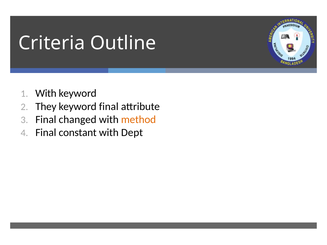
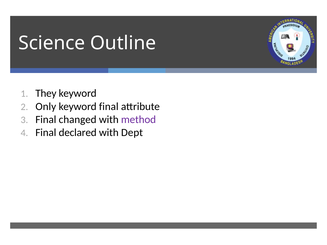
Criteria: Criteria -> Science
With at (46, 93): With -> They
They: They -> Only
method colour: orange -> purple
constant: constant -> declared
